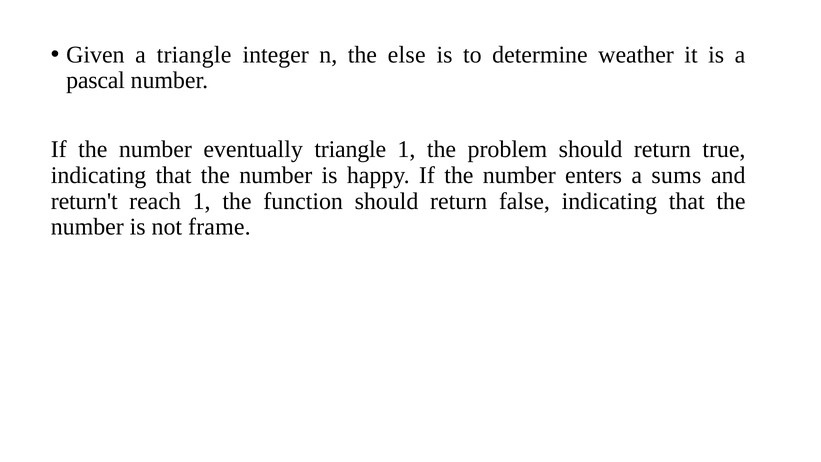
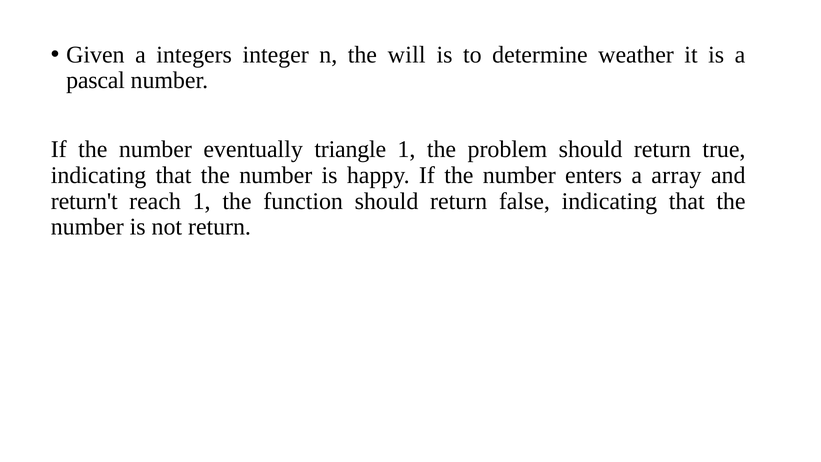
a triangle: triangle -> integers
else: else -> will
sums: sums -> array
not frame: frame -> return
